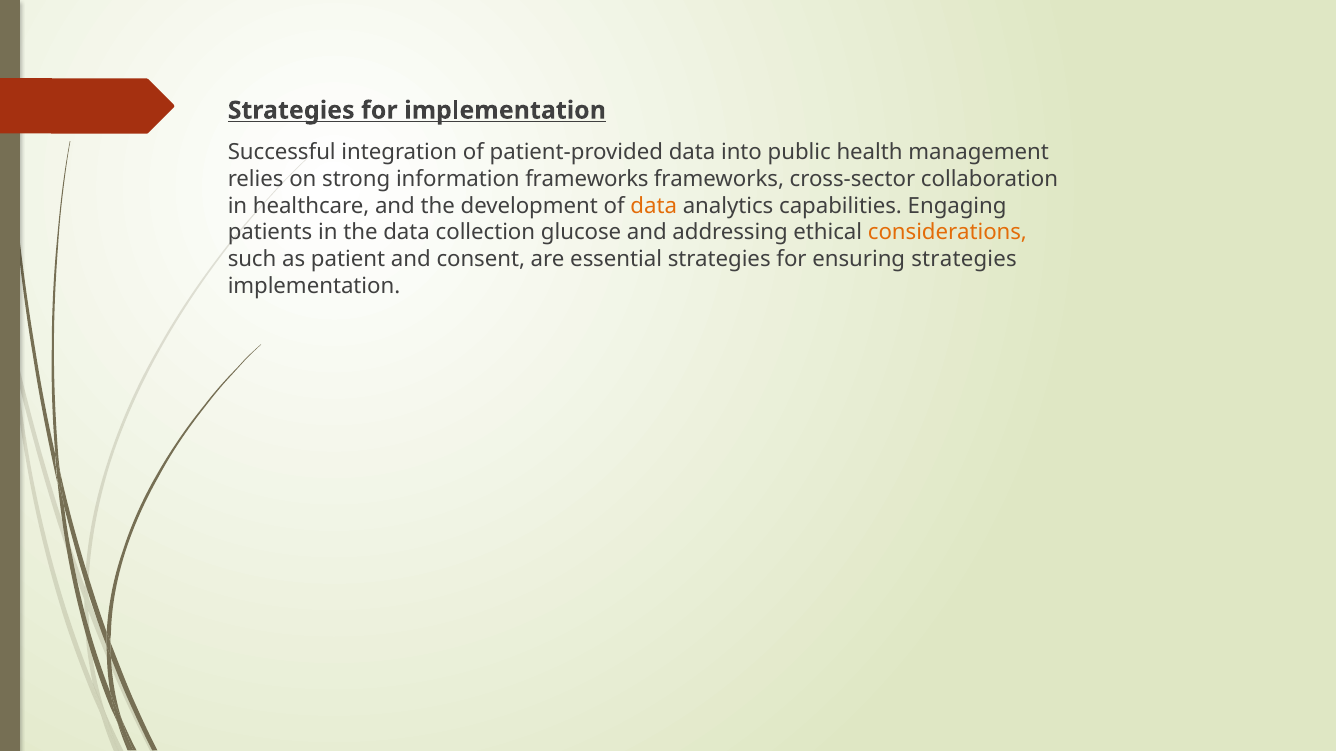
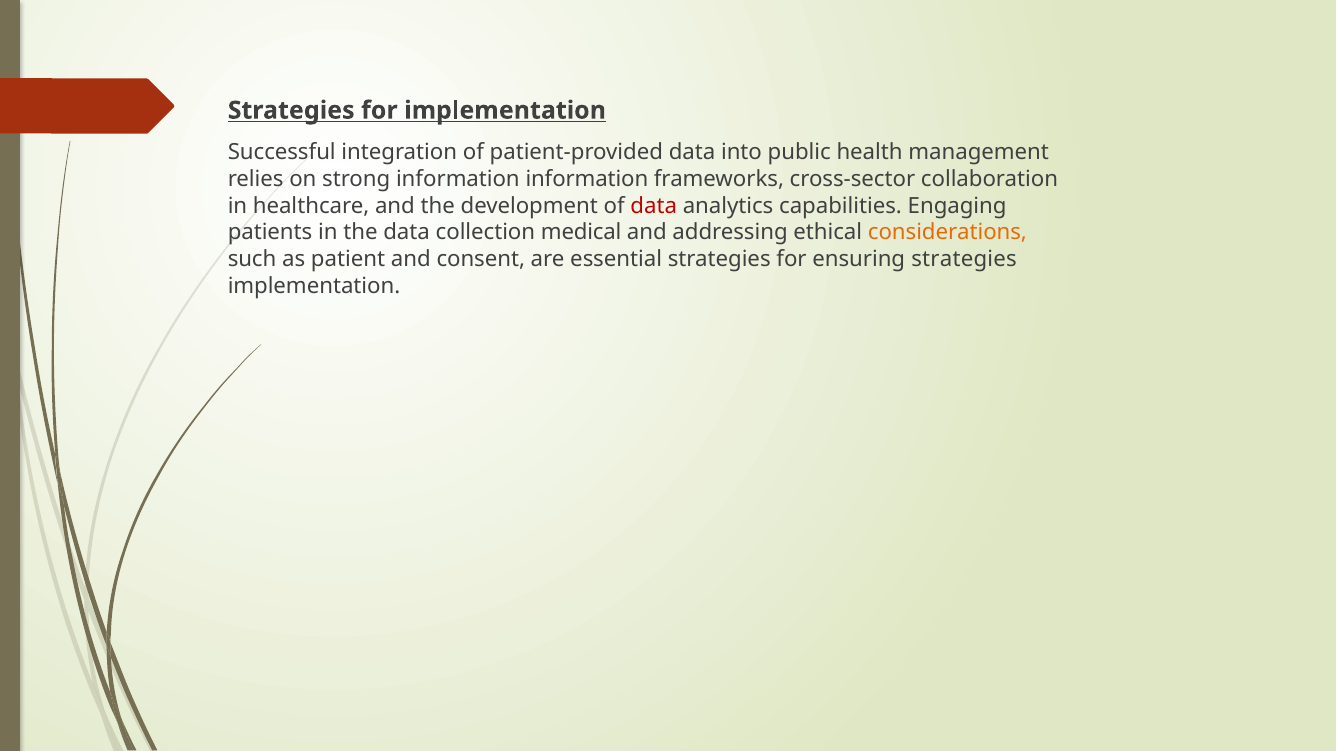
information frameworks: frameworks -> information
data at (654, 206) colour: orange -> red
glucose: glucose -> medical
